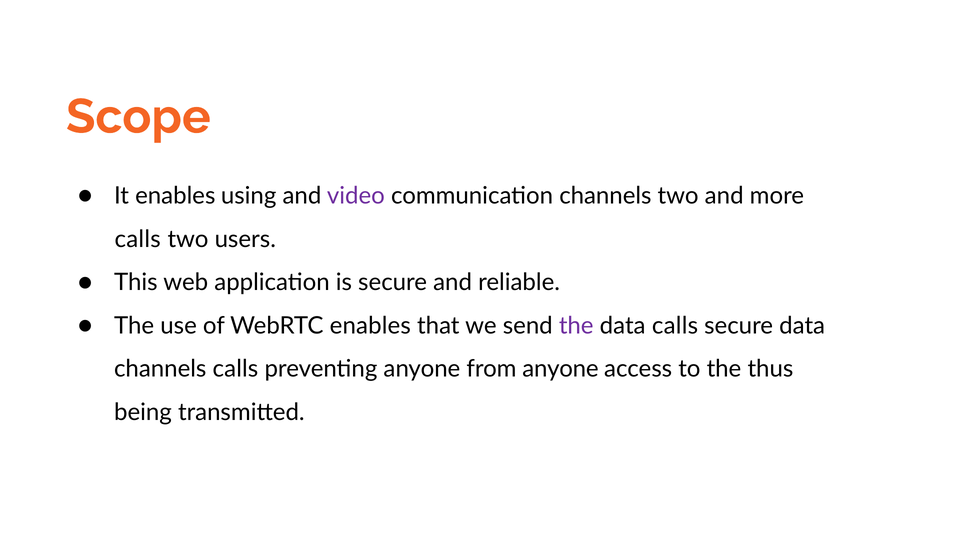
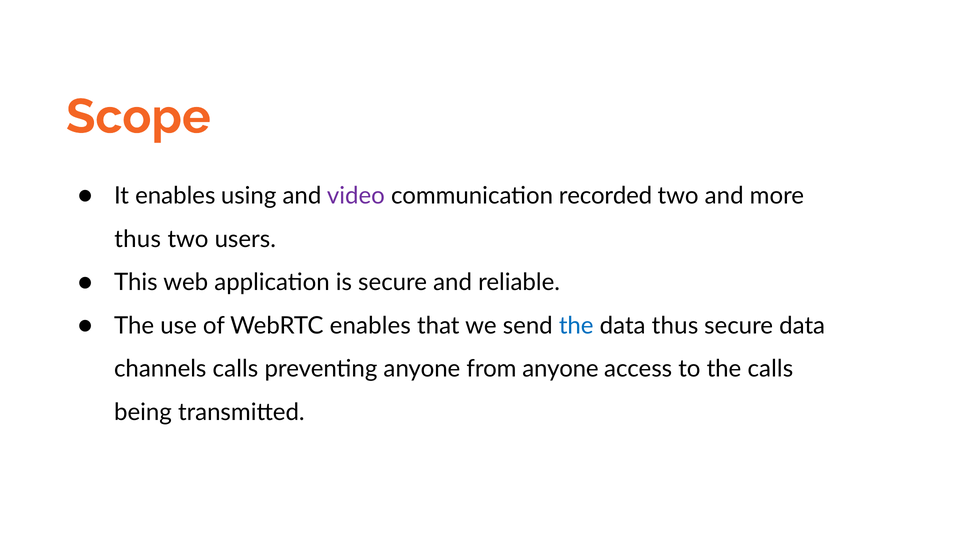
communication channels: channels -> recorded
calls at (138, 239): calls -> thus
the at (576, 326) colour: purple -> blue
data calls: calls -> thus
the thus: thus -> calls
